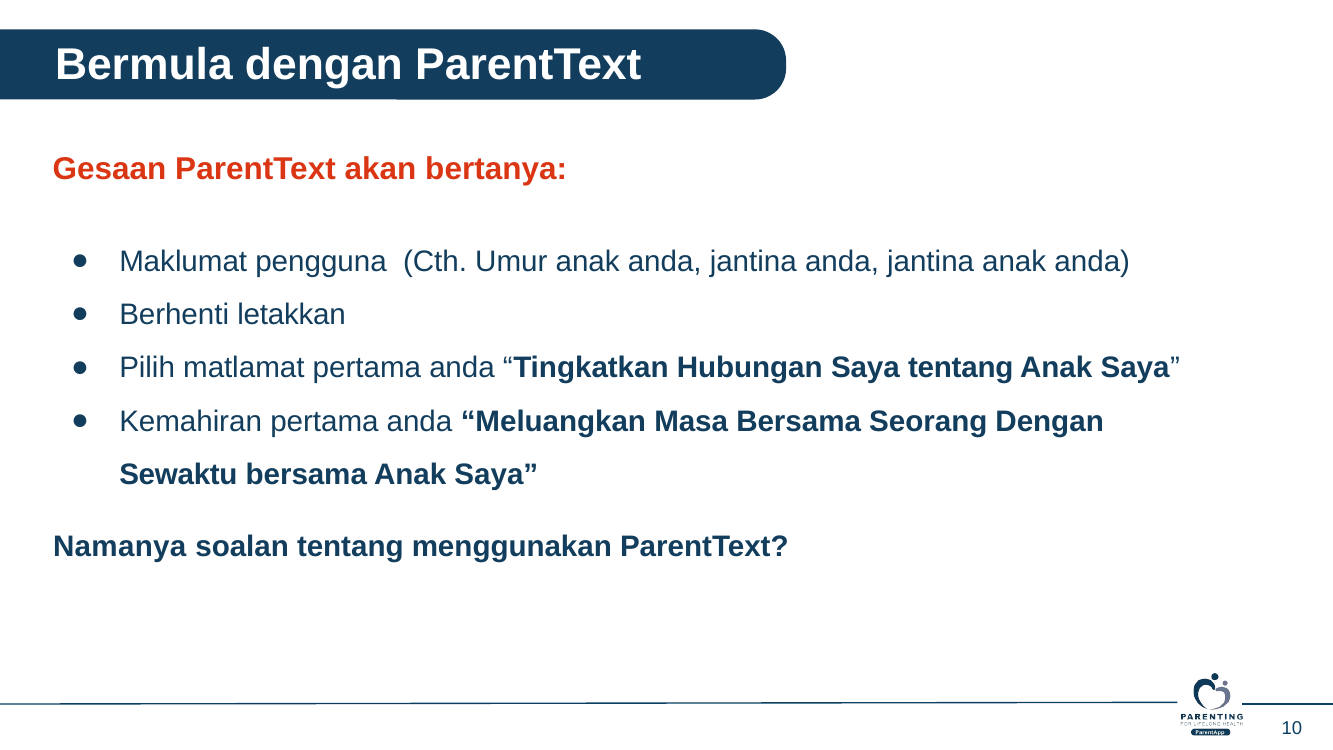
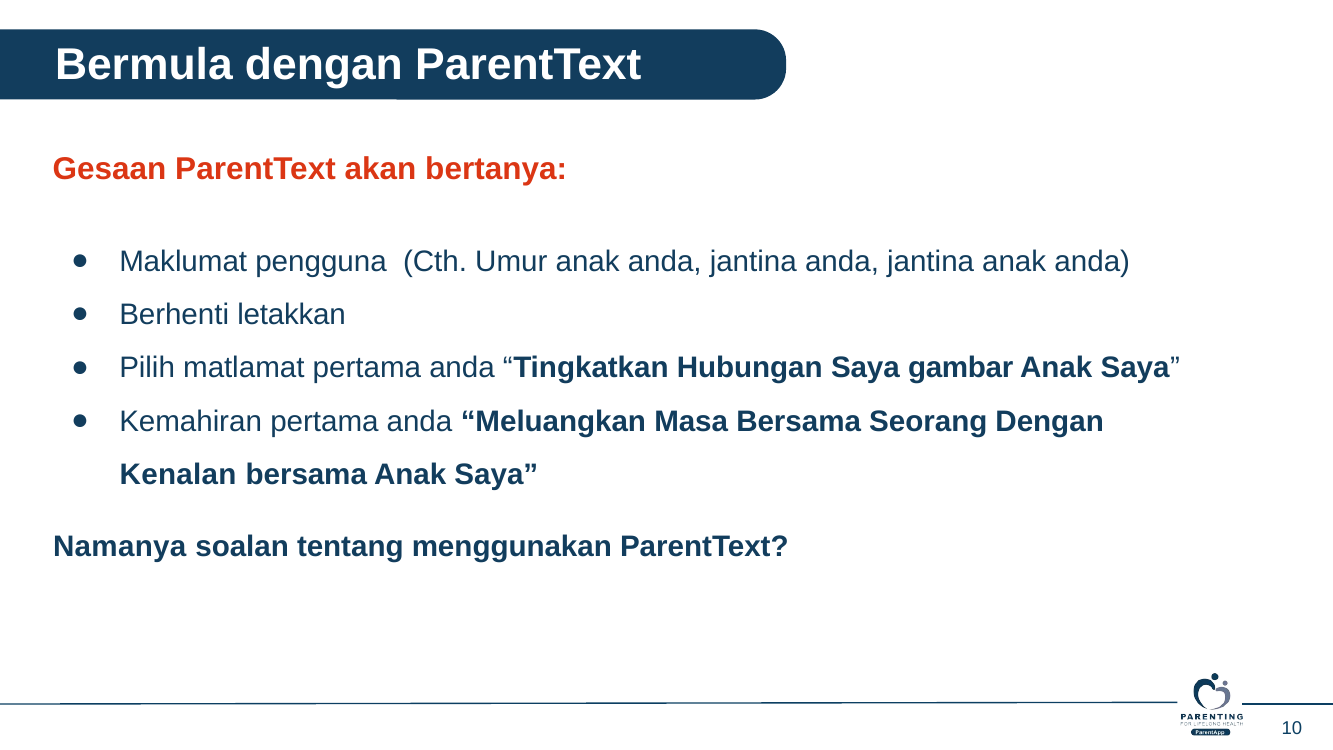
Saya tentang: tentang -> gambar
Sewaktu: Sewaktu -> Kenalan
